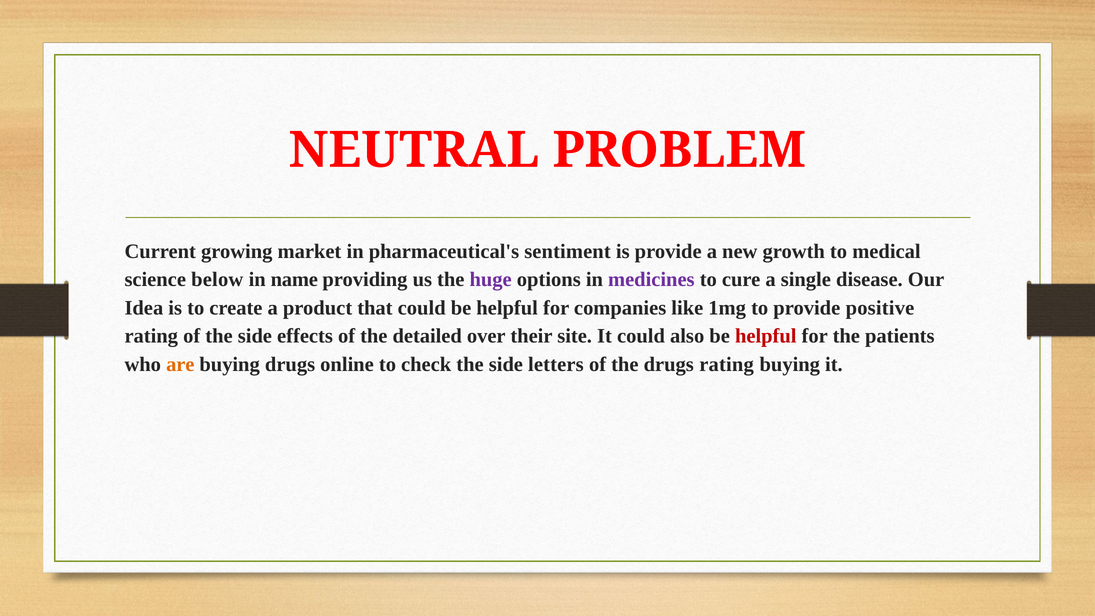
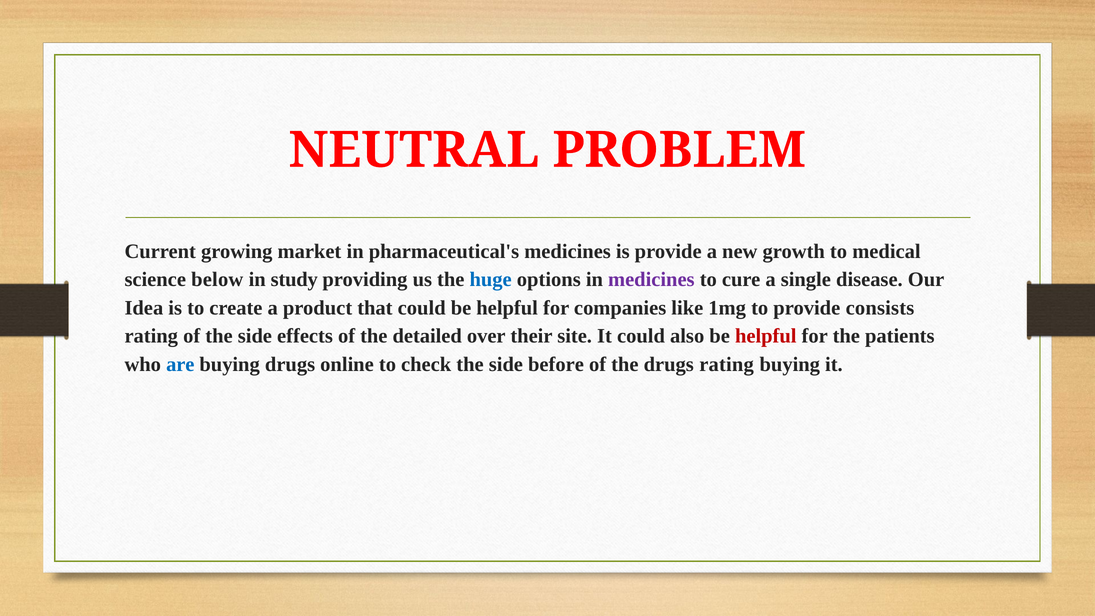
pharmaceutical's sentiment: sentiment -> medicines
name: name -> study
huge colour: purple -> blue
positive: positive -> consists
are colour: orange -> blue
letters: letters -> before
